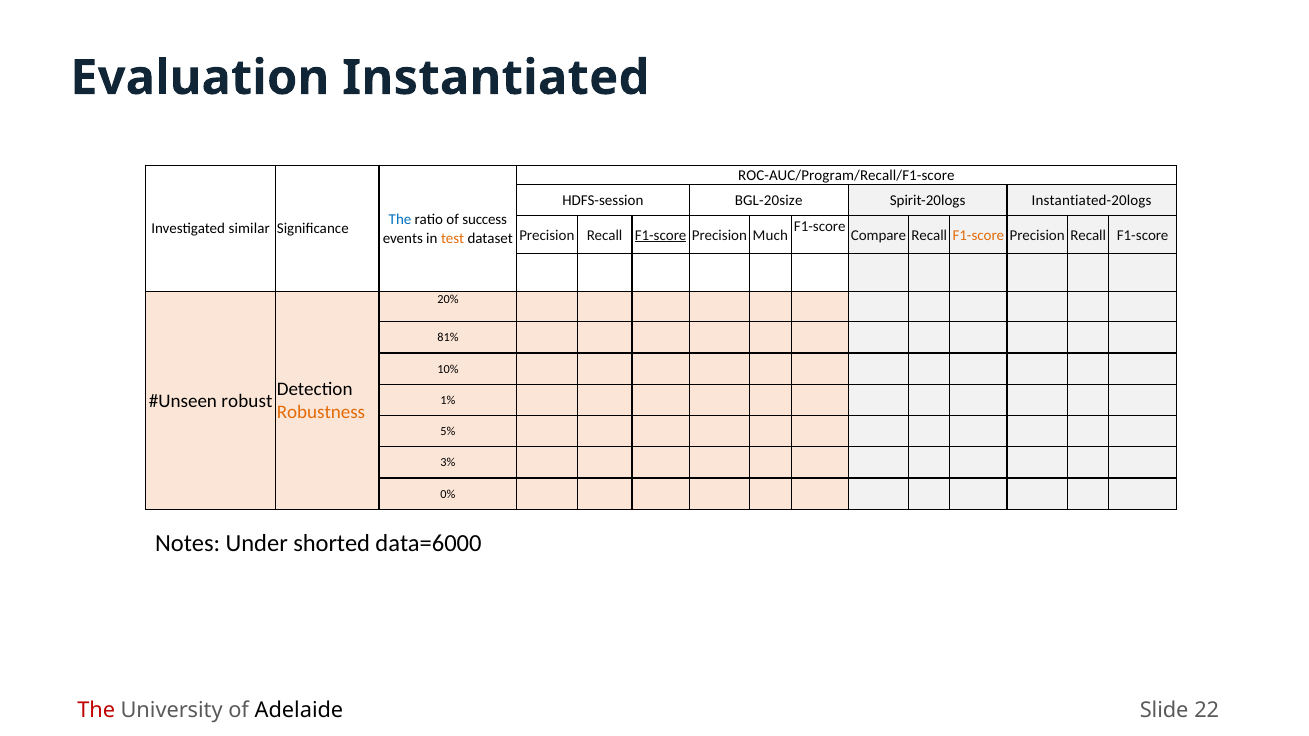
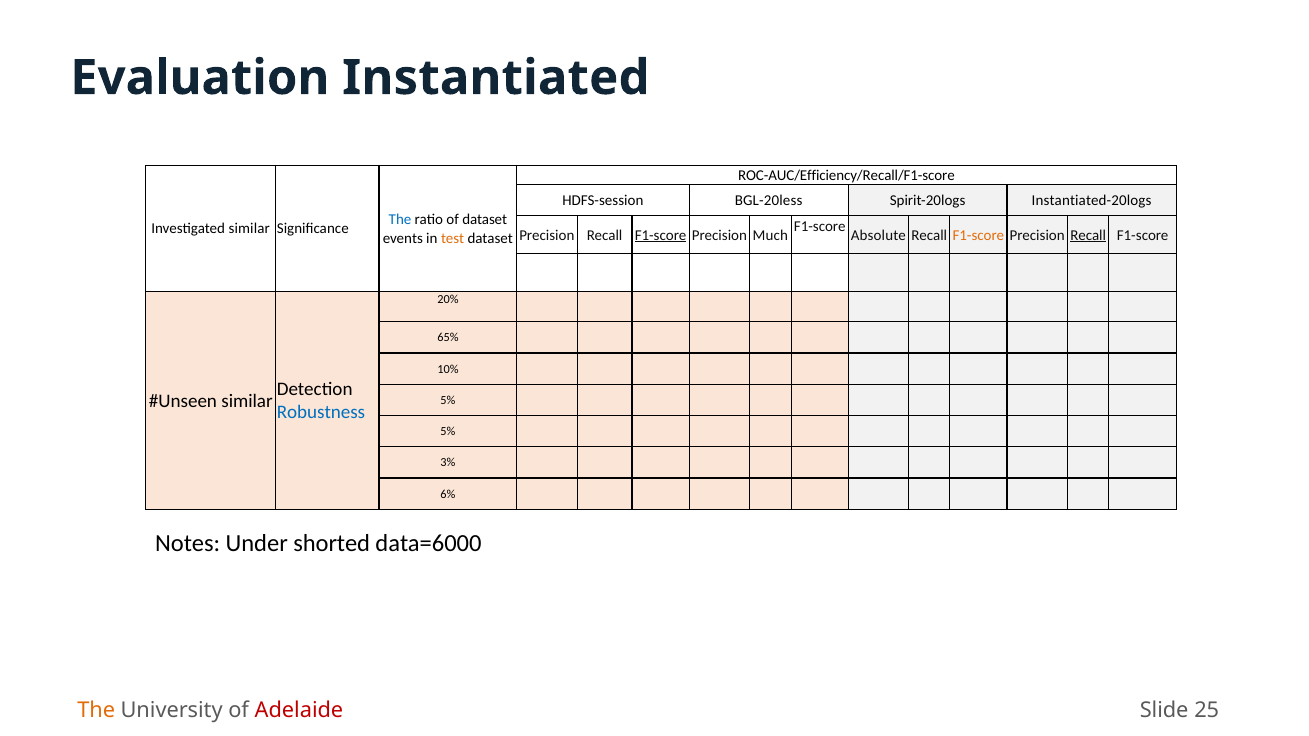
ROC-AUC/Program/Recall/F1-score: ROC-AUC/Program/Recall/F1-score -> ROC-AUC/Efficiency/Recall/F1-score
BGL-20size: BGL-20size -> BGL-20less
of success: success -> dataset
Compare: Compare -> Absolute
Recall at (1088, 235) underline: none -> present
81%: 81% -> 65%
robust at (247, 401): robust -> similar
1% at (448, 401): 1% -> 5%
Robustness colour: orange -> blue
0%: 0% -> 6%
The at (96, 710) colour: red -> orange
Adelaide colour: black -> red
22: 22 -> 25
